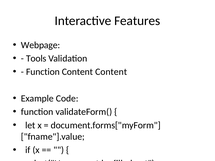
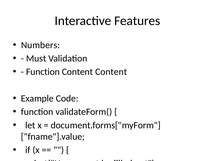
Webpage: Webpage -> Numbers
Tools at (36, 58): Tools -> Must
